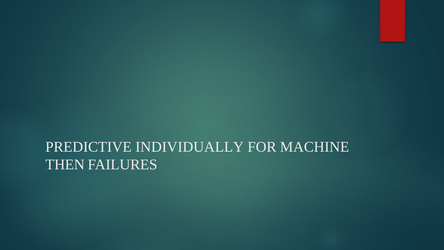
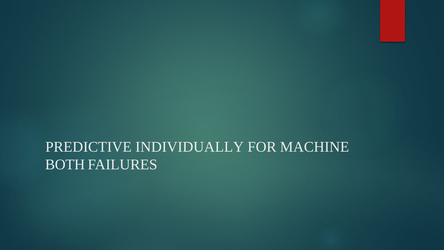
THEN: THEN -> BOTH
